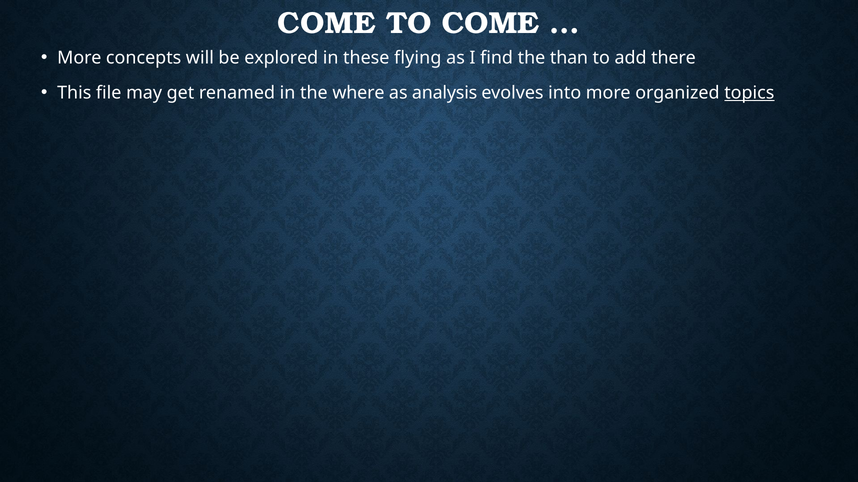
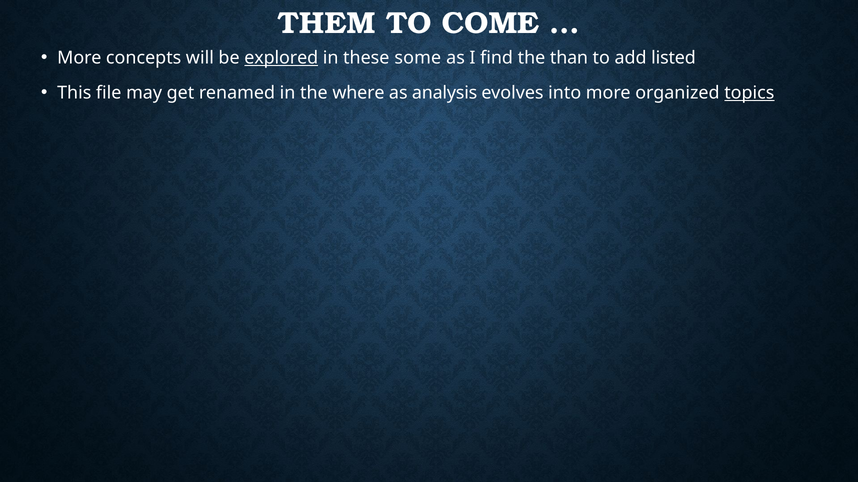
COME at (327, 23): COME -> THEM
explored underline: none -> present
flying: flying -> some
there: there -> listed
